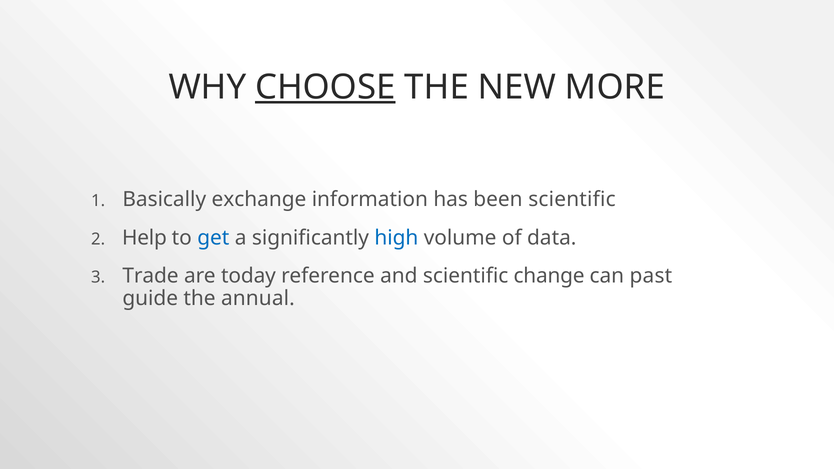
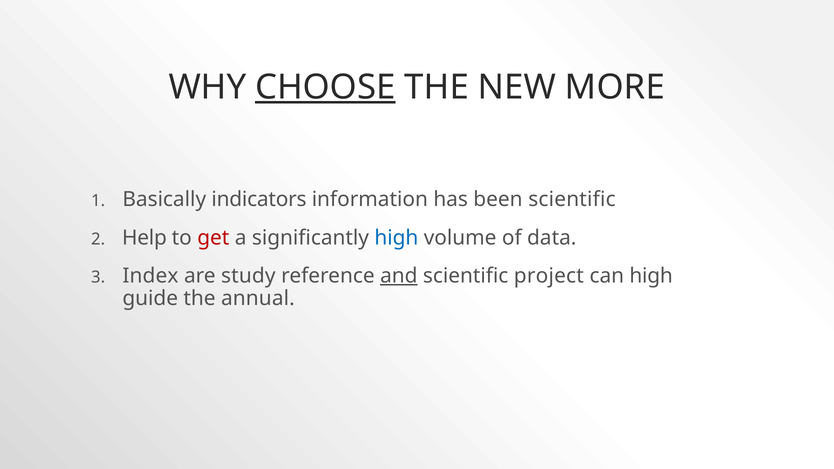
exchange: exchange -> indicators
get colour: blue -> red
Trade: Trade -> Index
today: today -> study
and underline: none -> present
change: change -> project
can past: past -> high
